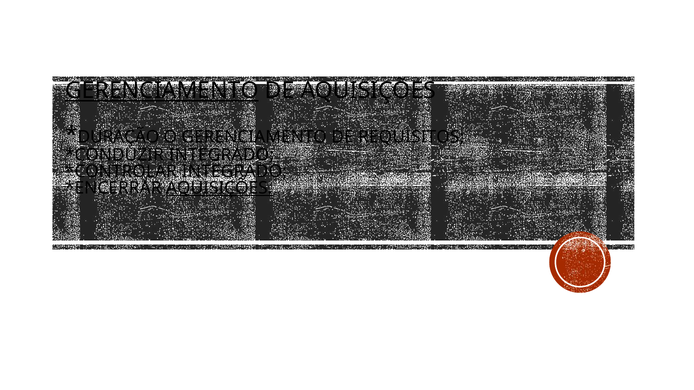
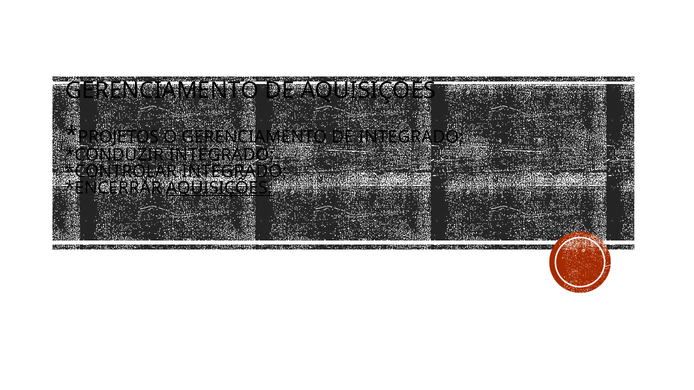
GERENCIAMENTO at (162, 91) underline: present -> none
DURAÇÃO: DURAÇÃO -> PROJETOS
DE REQUISITOS: REQUISITOS -> INTEGRADO
